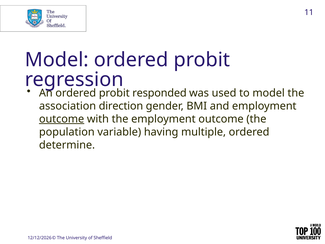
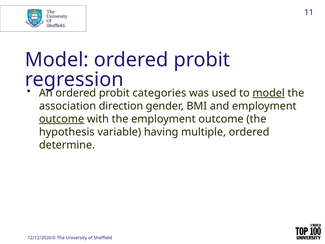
responded: responded -> categories
model at (269, 93) underline: none -> present
population: population -> hypothesis
